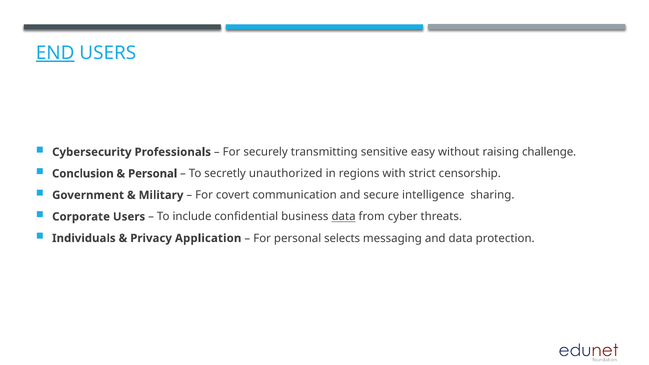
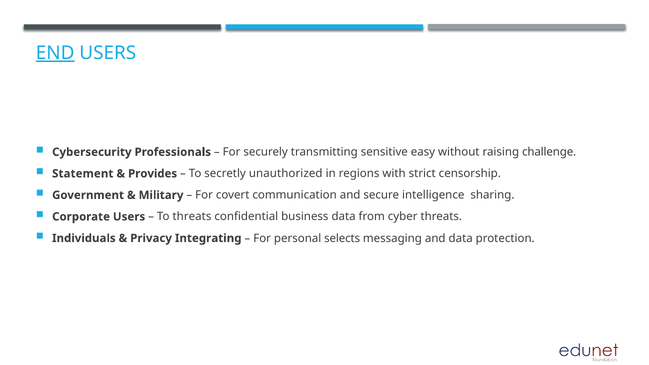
Conclusion: Conclusion -> Statement
Personal at (153, 174): Personal -> Provides
To include: include -> threats
data at (344, 217) underline: present -> none
Application: Application -> Integrating
